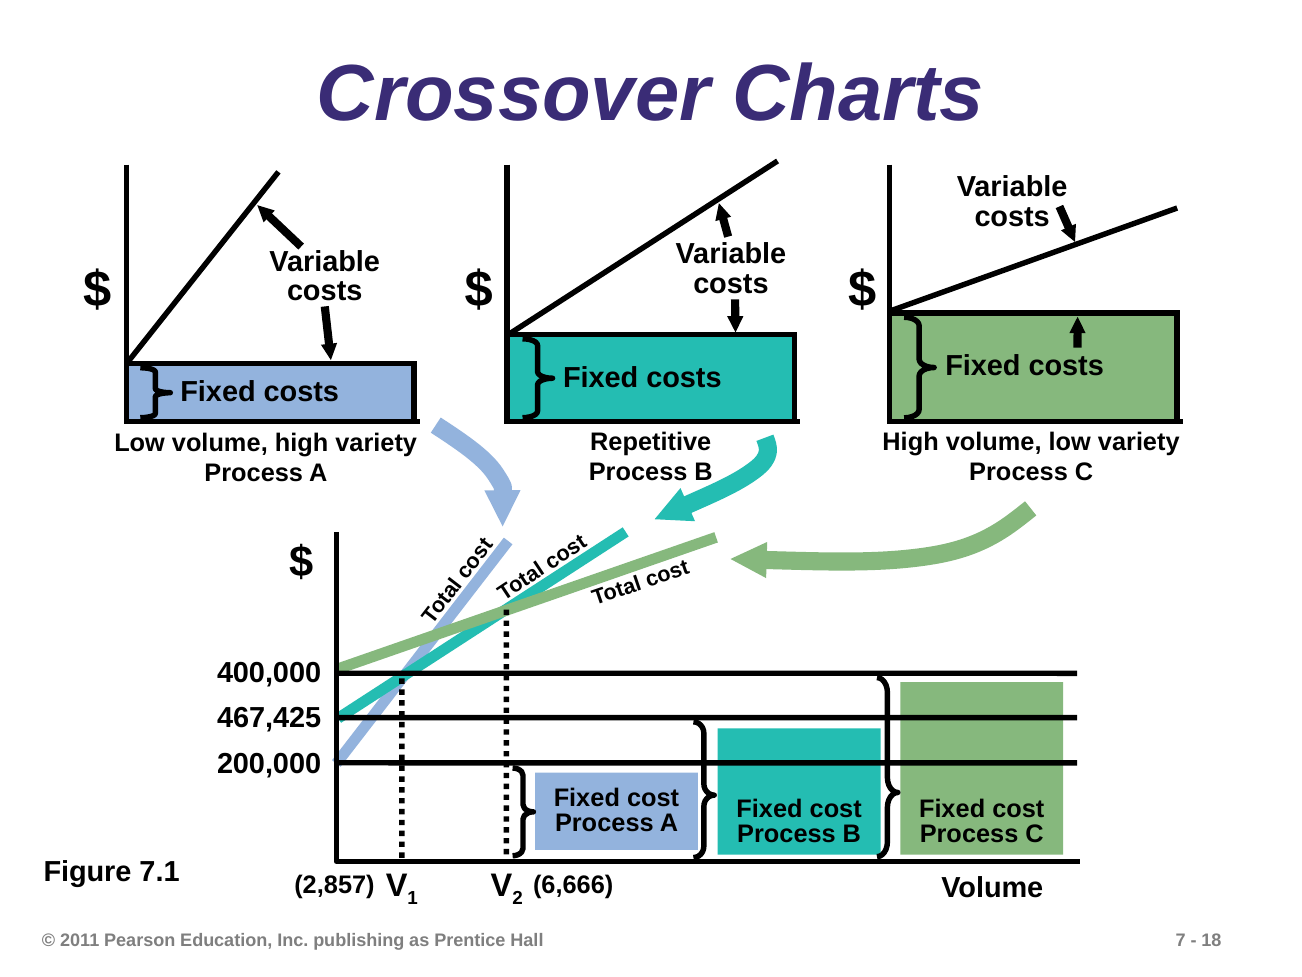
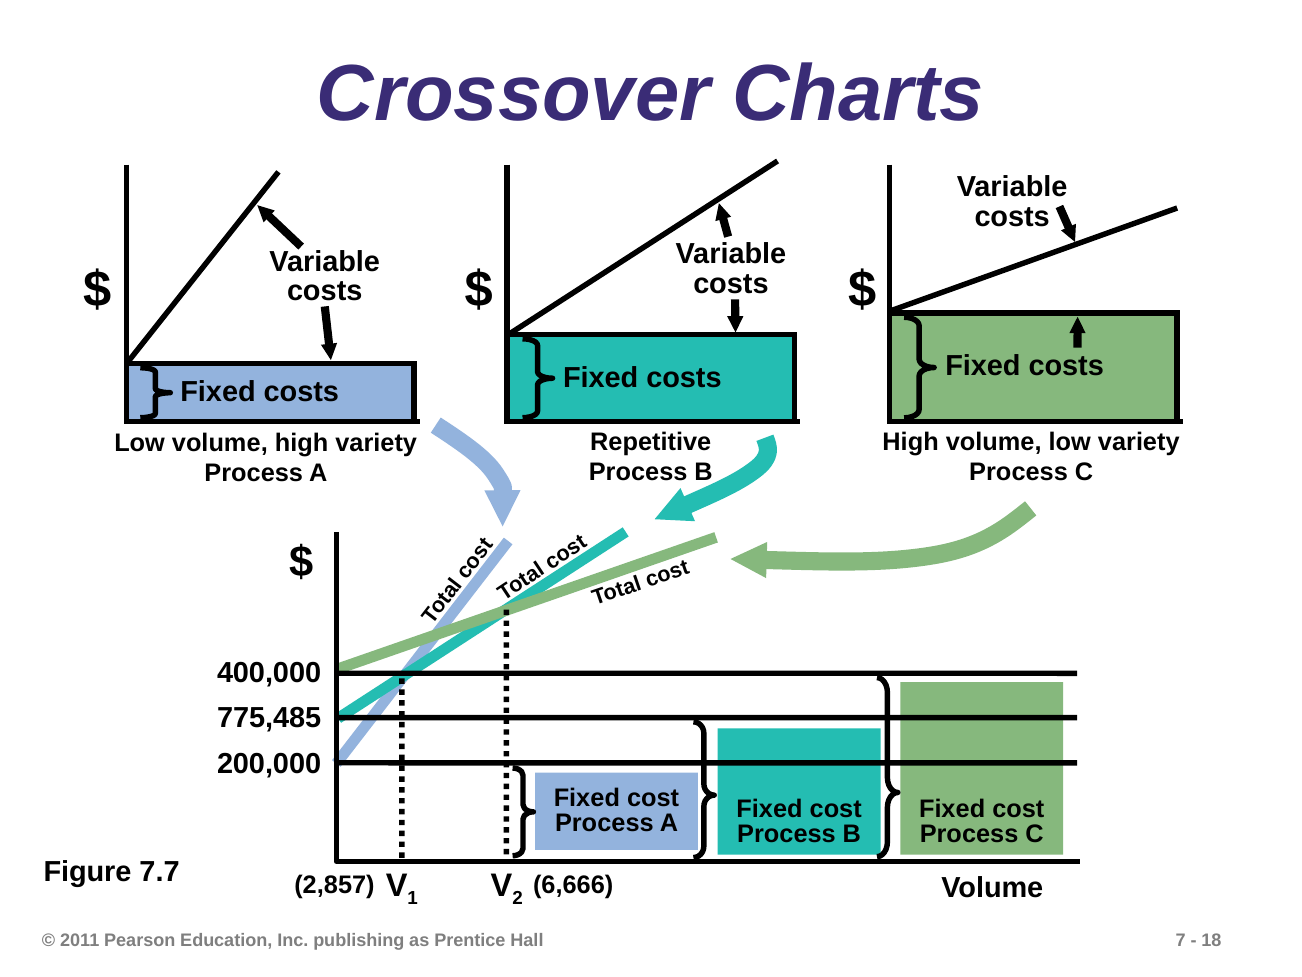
467,425: 467,425 -> 775,485
7.1: 7.1 -> 7.7
